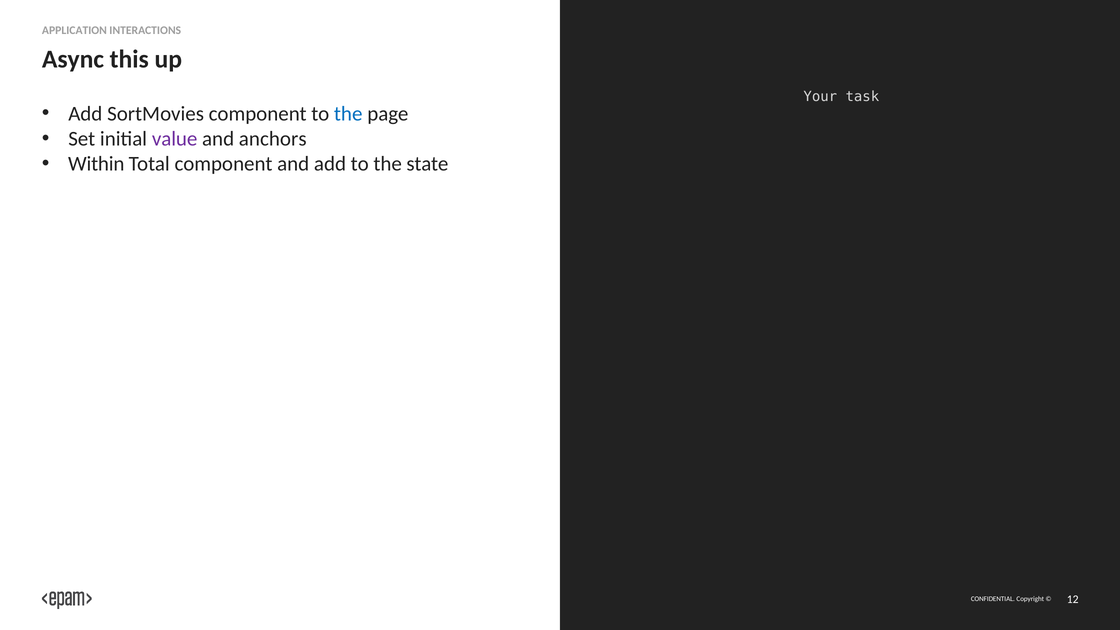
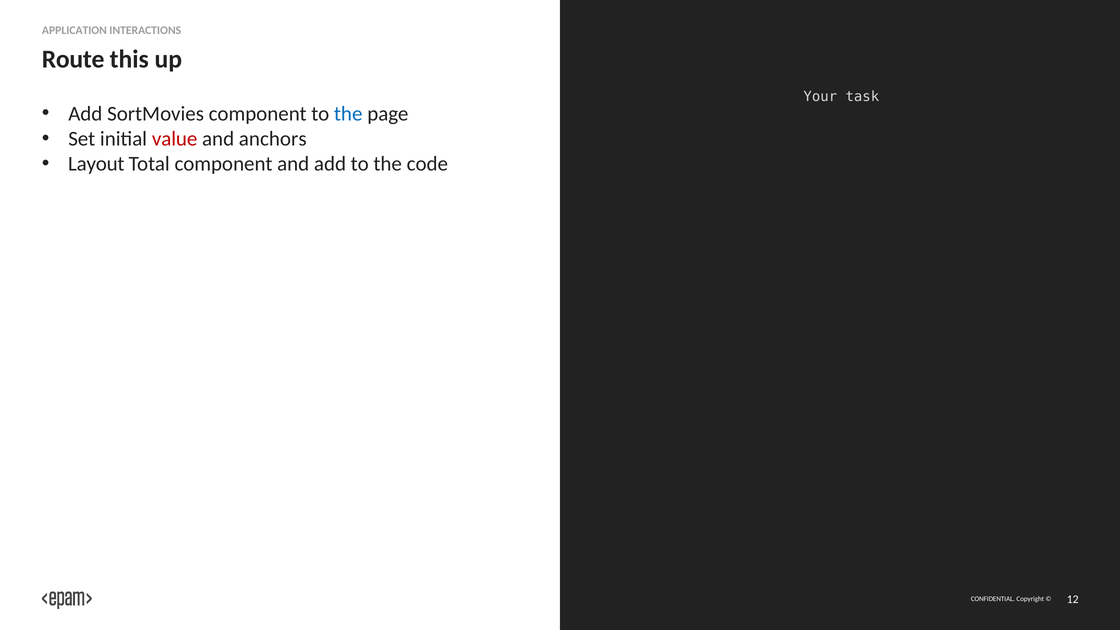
Async: Async -> Route
value colour: purple -> red
Within: Within -> Layout
state: state -> code
